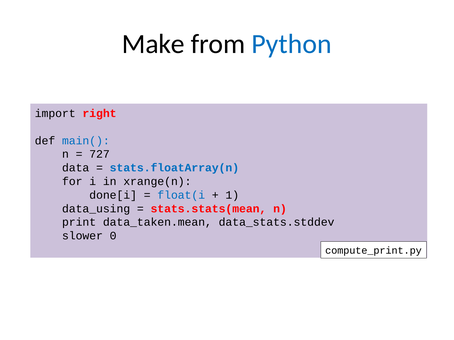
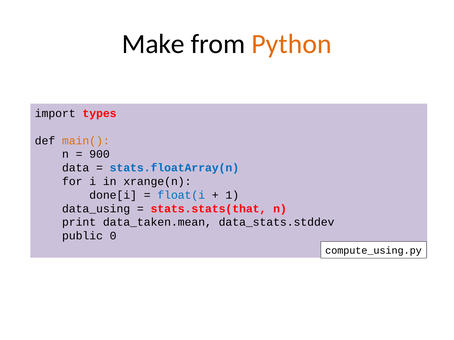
Python colour: blue -> orange
right: right -> types
main( colour: blue -> orange
727: 727 -> 900
stats.stats(mean: stats.stats(mean -> stats.stats(that
slower: slower -> public
compute_print.py: compute_print.py -> compute_using.py
